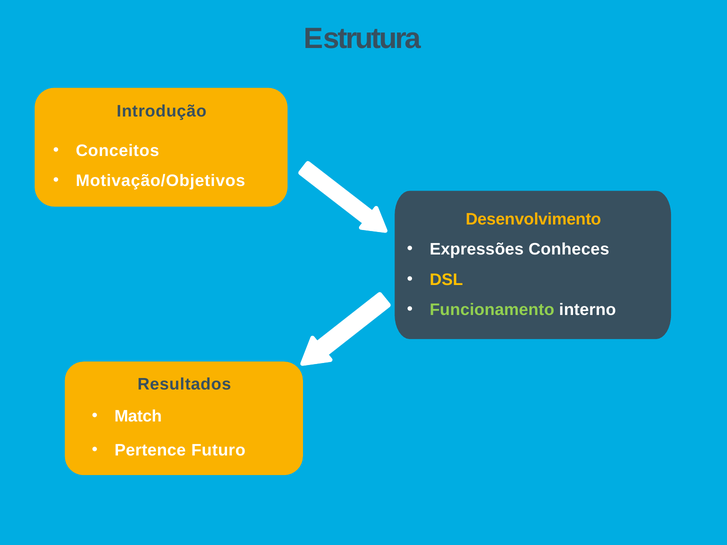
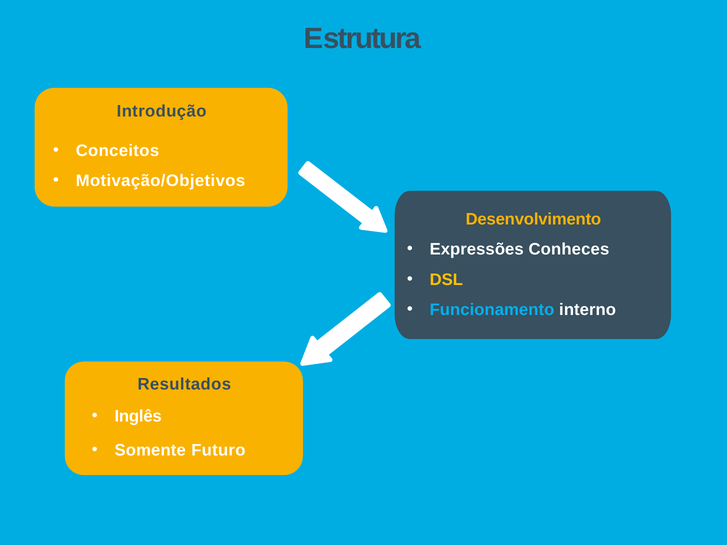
Funcionamento colour: light green -> light blue
Match: Match -> Inglês
Pertence: Pertence -> Somente
